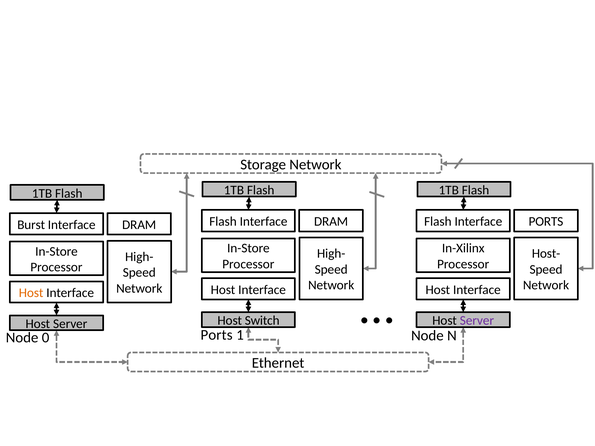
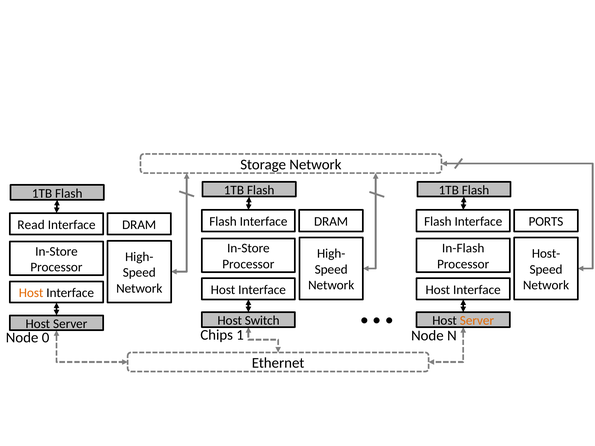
Burst: Burst -> Read
In-Xilinx: In-Xilinx -> In-Flash
Server at (477, 321) colour: purple -> orange
0 Ports: Ports -> Chips
